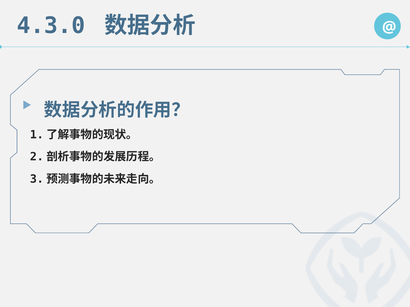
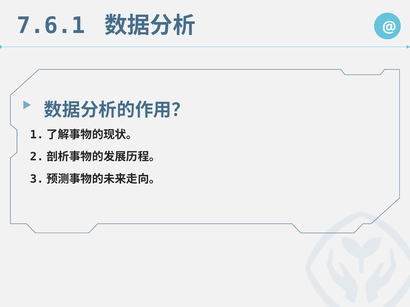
4.3.0: 4.3.0 -> 7.6.1
